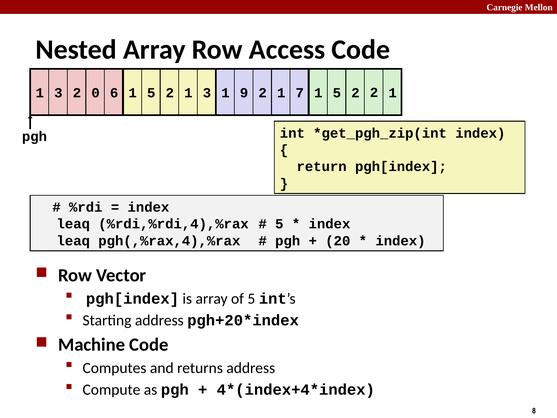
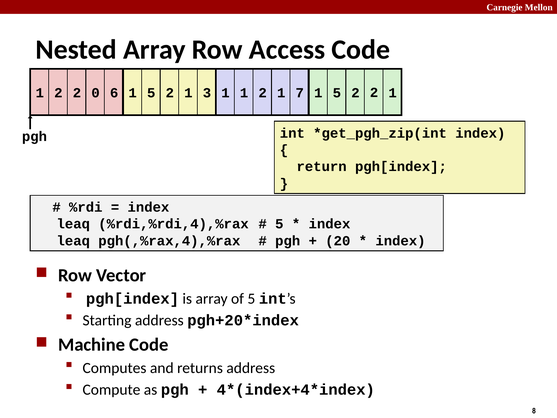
3 at (58, 93): 3 -> 2
1 9: 9 -> 1
